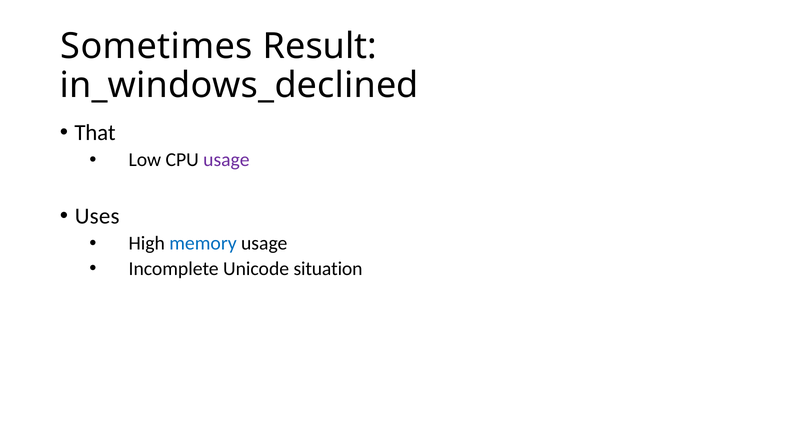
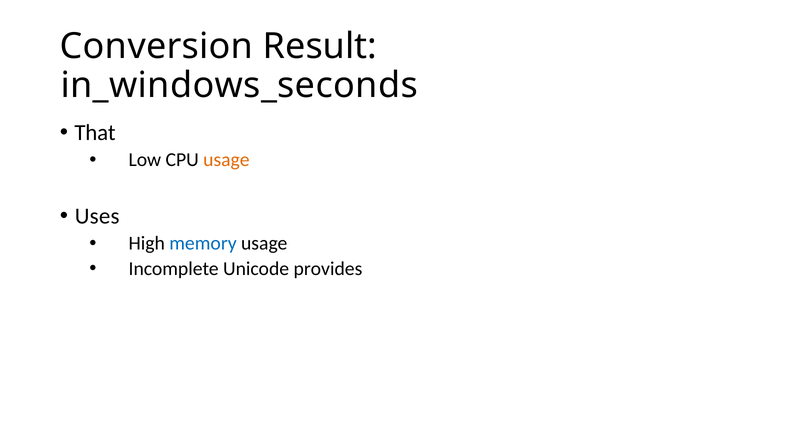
Sometimes: Sometimes -> Conversion
in_windows_declined: in_windows_declined -> in_windows_seconds
usage at (226, 160) colour: purple -> orange
situation: situation -> provides
